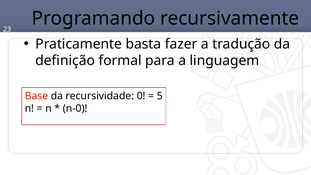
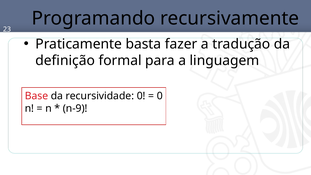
5 at (160, 96): 5 -> 0
n-0: n-0 -> n-9
